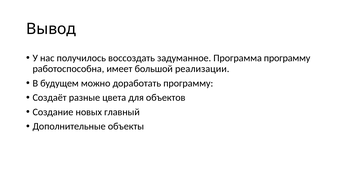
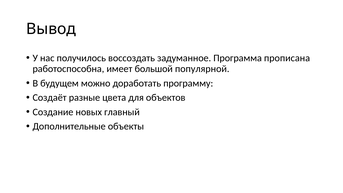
Программа программу: программу -> прописана
реализации: реализации -> популярной
